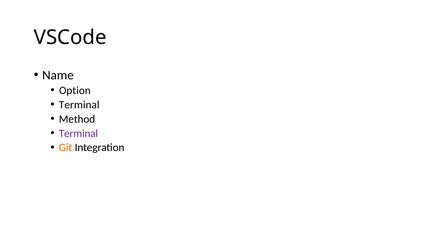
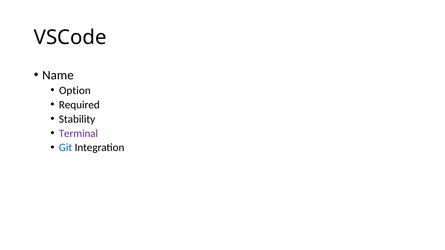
Terminal at (79, 105): Terminal -> Required
Method: Method -> Stability
Git colour: orange -> blue
